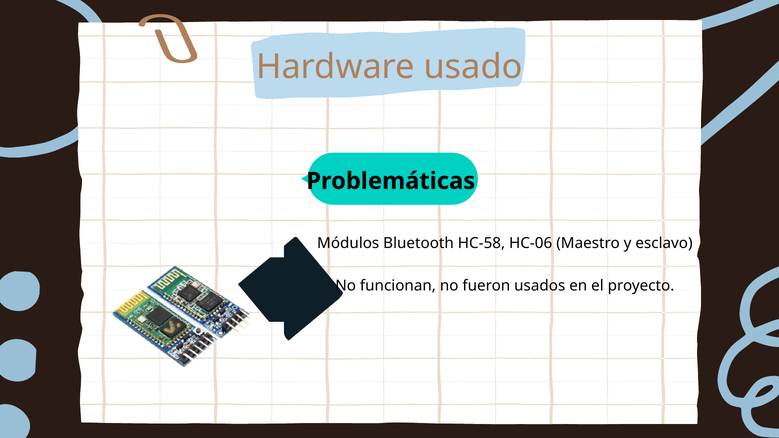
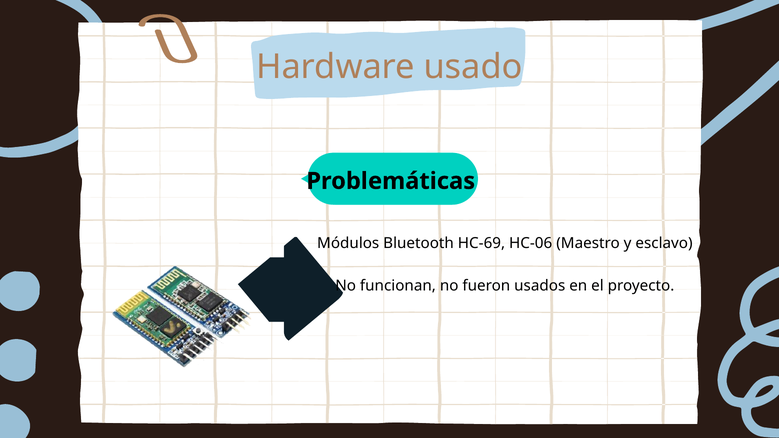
HC-58: HC-58 -> HC-69
